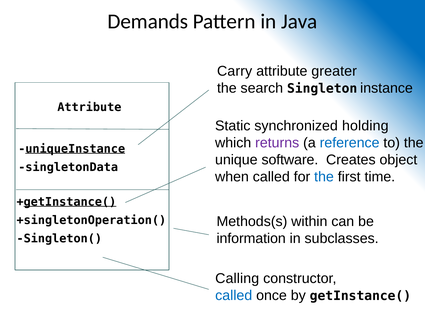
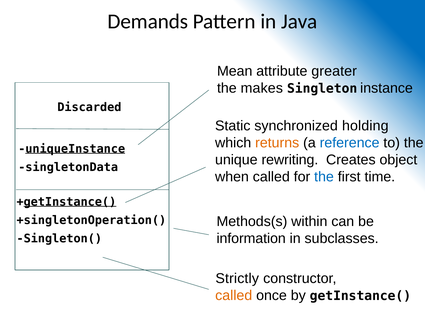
Carry: Carry -> Mean
search: search -> makes
Attribute at (89, 107): Attribute -> Discarded
returns colour: purple -> orange
software: software -> rewriting
Calling: Calling -> Strictly
called at (234, 295) colour: blue -> orange
